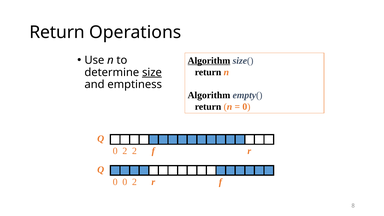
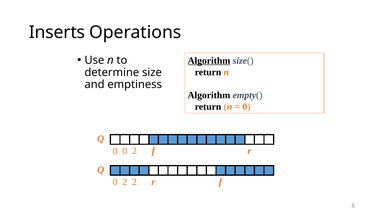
Return at (57, 32): Return -> Inserts
size underline: present -> none
2 at (125, 151): 2 -> 0
0 at (125, 182): 0 -> 2
